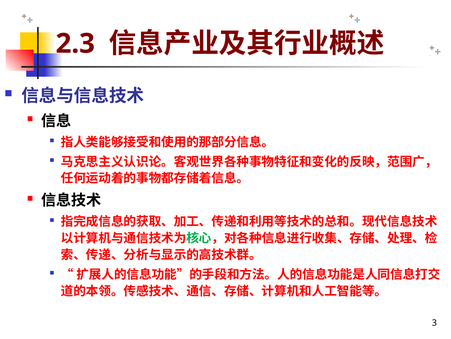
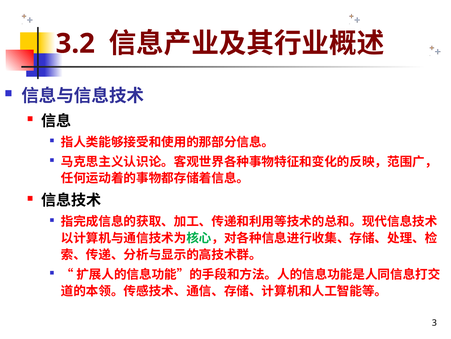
2.3: 2.3 -> 3.2
